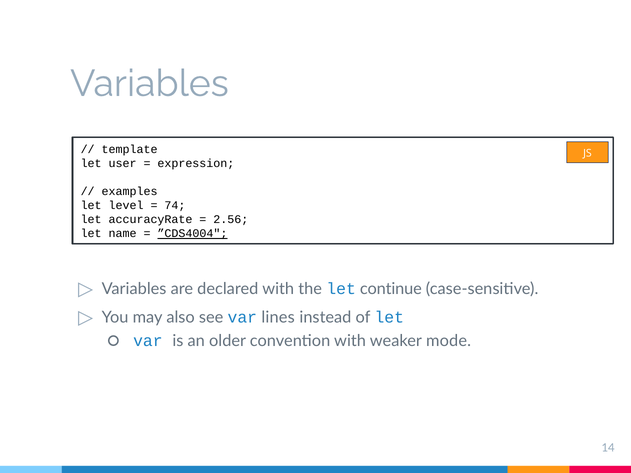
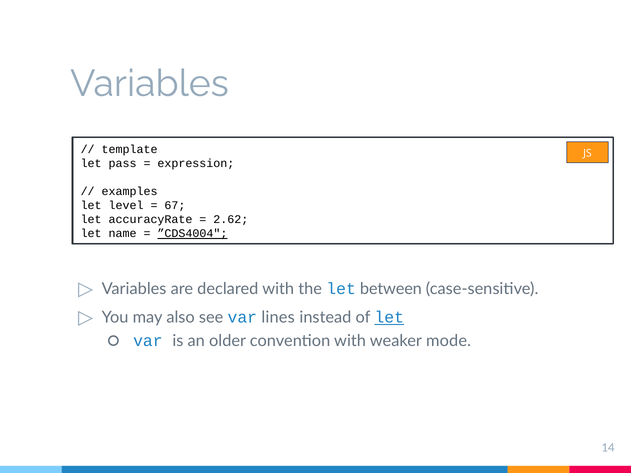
user: user -> pass
74: 74 -> 67
2.56: 2.56 -> 2.62
continue: continue -> between
let at (389, 318) underline: none -> present
